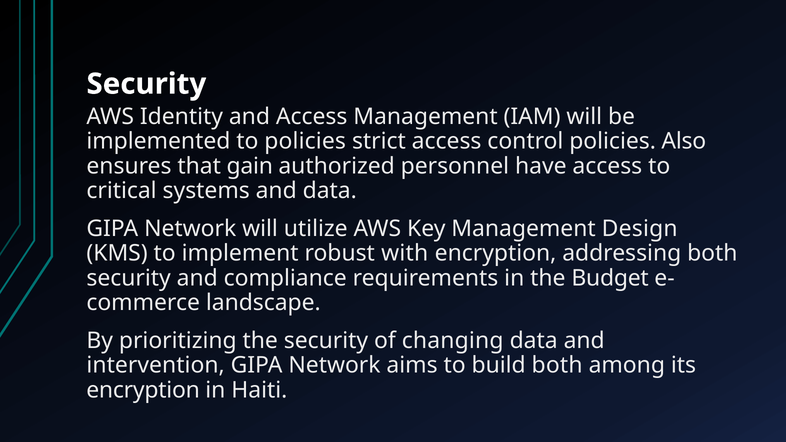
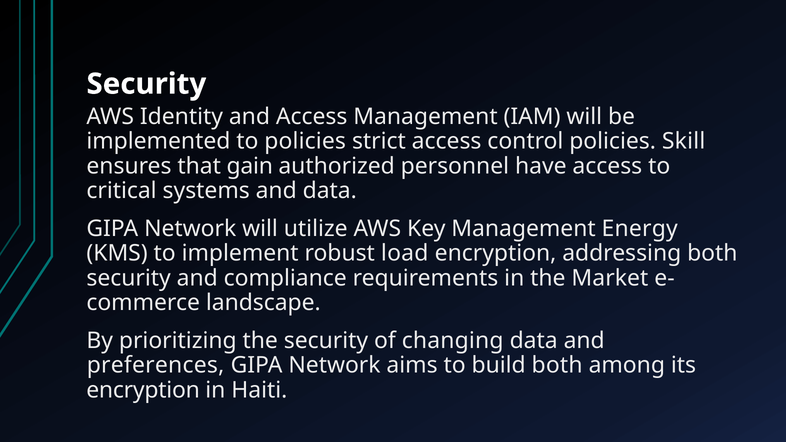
Also: Also -> Skill
Design: Design -> Energy
with: with -> load
Budget: Budget -> Market
intervention: intervention -> preferences
